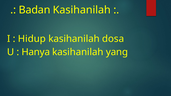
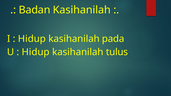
dosa: dosa -> pada
Hanya at (36, 52): Hanya -> Hidup
yang: yang -> tulus
